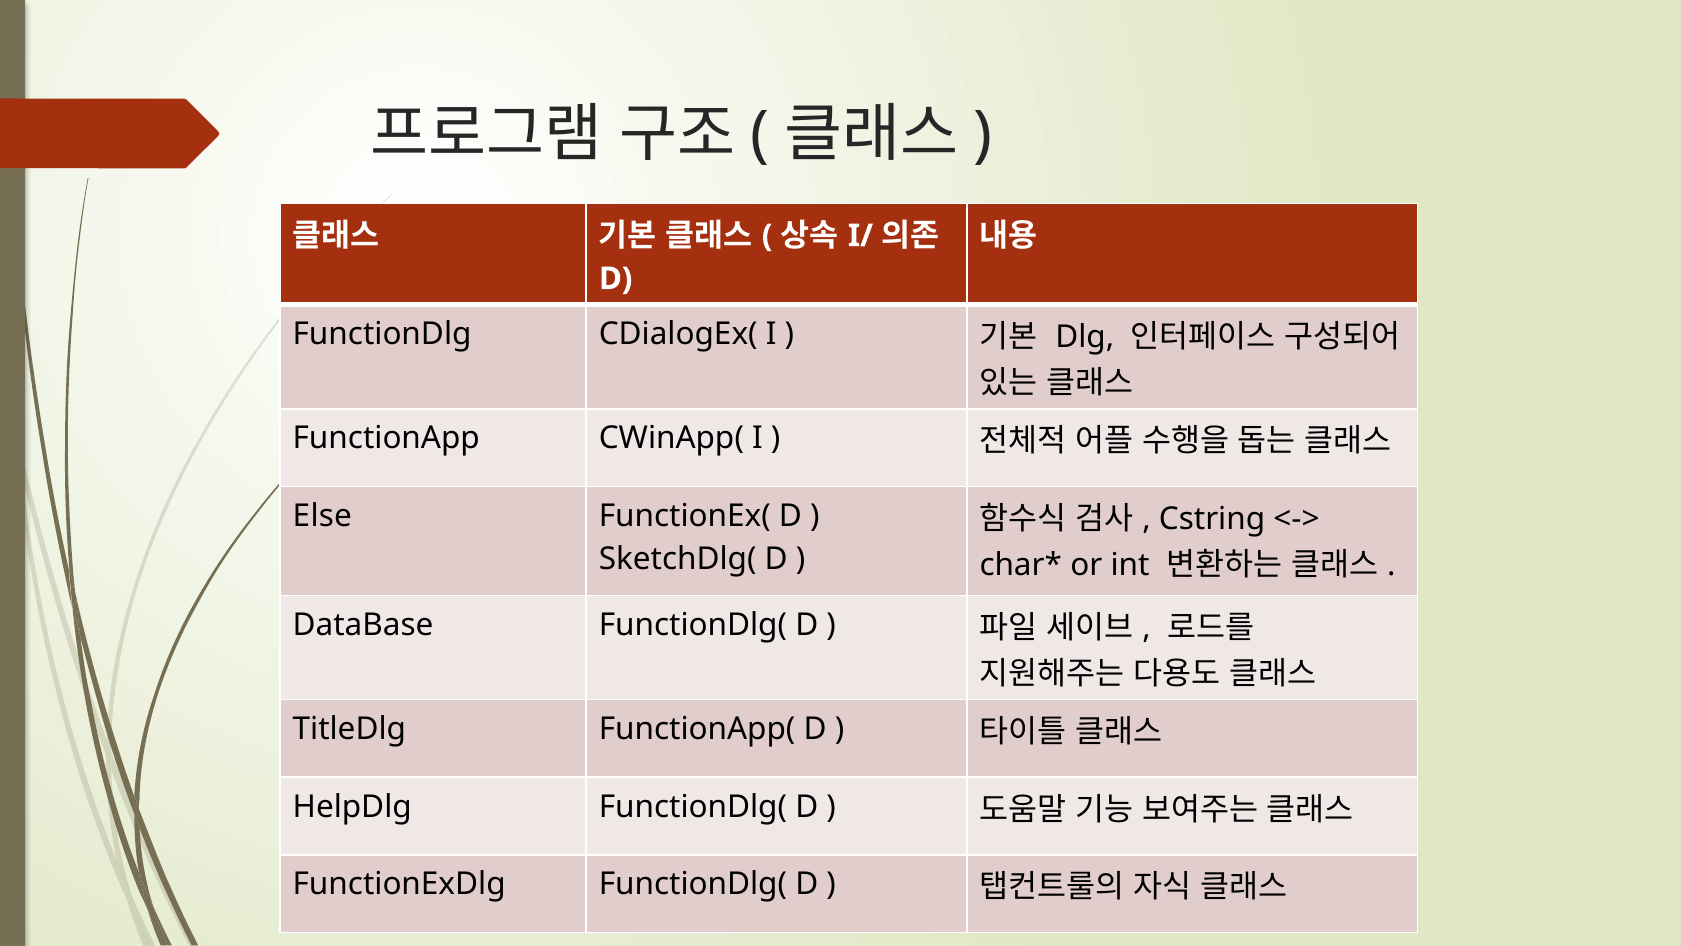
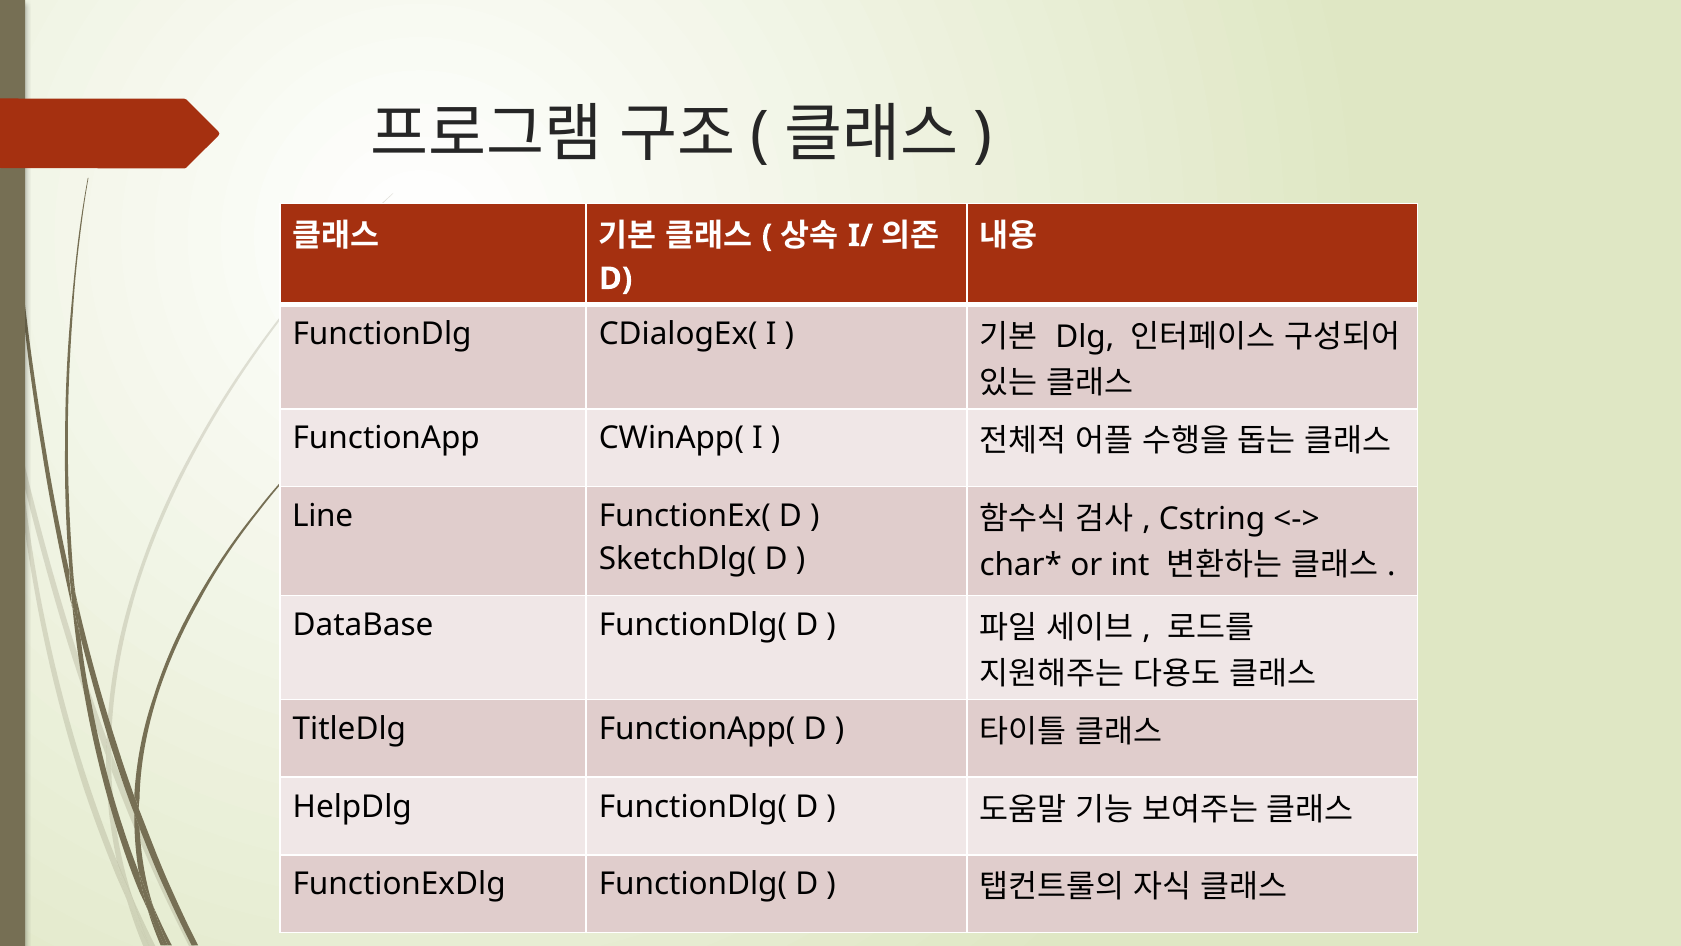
Else: Else -> Line
